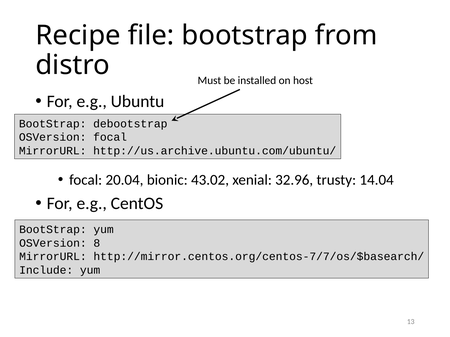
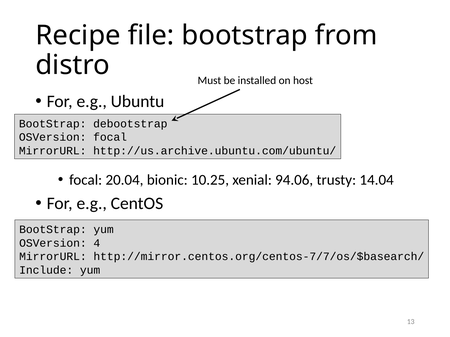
43.02: 43.02 -> 10.25
32.96: 32.96 -> 94.06
8: 8 -> 4
